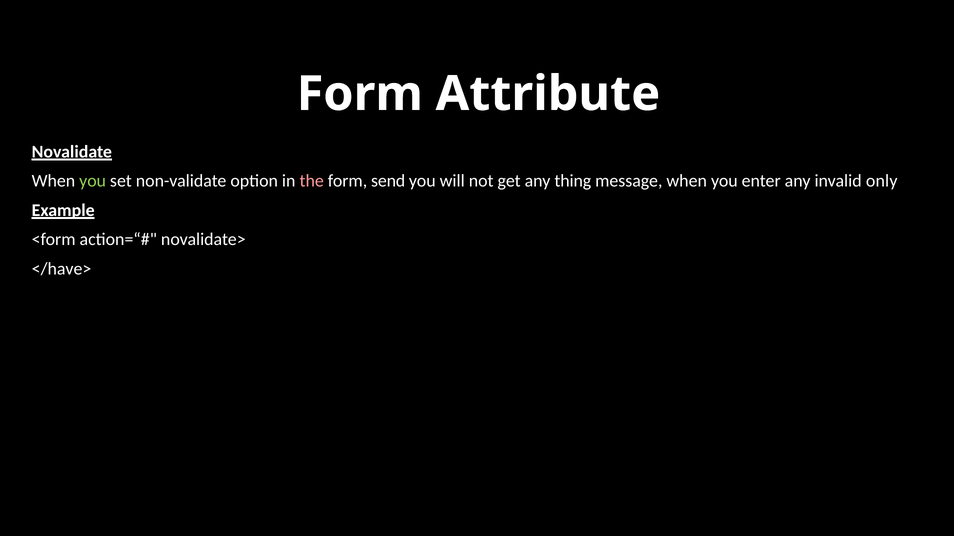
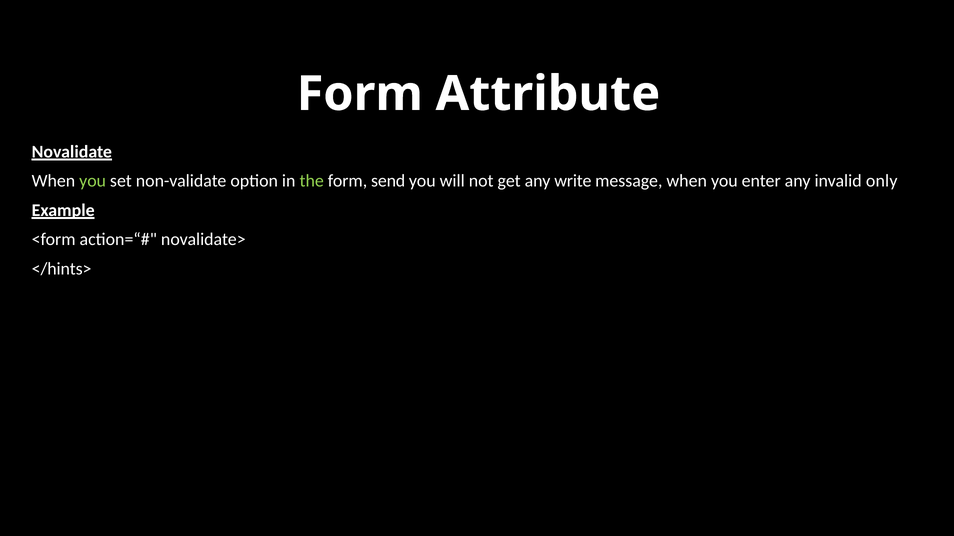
the colour: pink -> light green
thing: thing -> write
</have>: </have> -> </hints>
